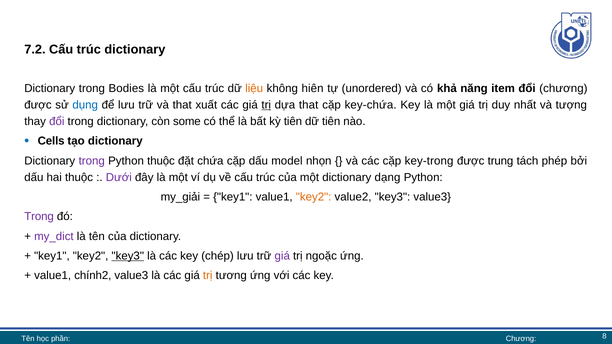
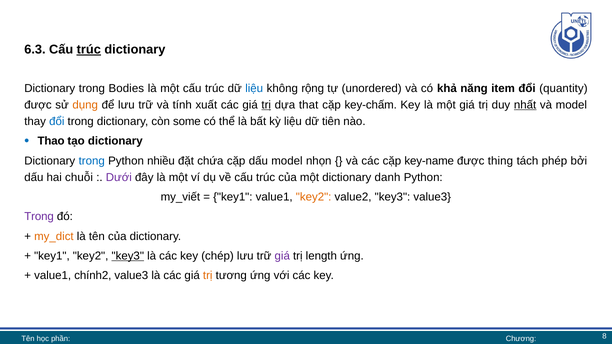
7.2: 7.2 -> 6.3
trúc at (89, 49) underline: none -> present
liệu at (254, 88) colour: orange -> blue
hiên: hiên -> rộng
đổi chương: chương -> quantity
dụng colour: blue -> orange
và that: that -> tính
key-chứa: key-chứa -> key-chấm
nhất underline: none -> present
và tượng: tượng -> model
đổi at (57, 121) colour: purple -> blue
kỳ tiên: tiên -> liệu
Cells: Cells -> Thao
trong at (92, 161) colour: purple -> blue
Python thuộc: thuộc -> nhiều
key-trong: key-trong -> key-name
trung: trung -> thing
hai thuộc: thuộc -> chuỗi
dạng: dạng -> danh
my_giải: my_giải -> my_viết
my_dict colour: purple -> orange
ngoặc: ngoặc -> length
